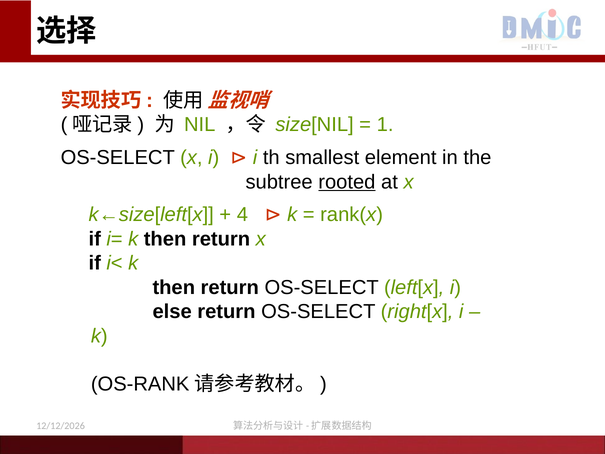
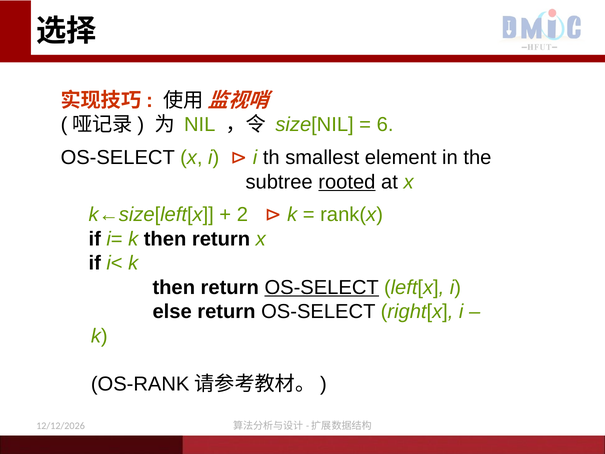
1: 1 -> 6
4: 4 -> 2
OS-SELECT at (322, 287) underline: none -> present
